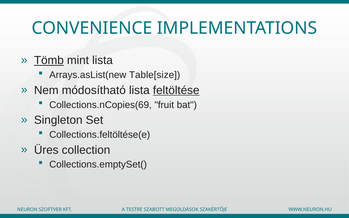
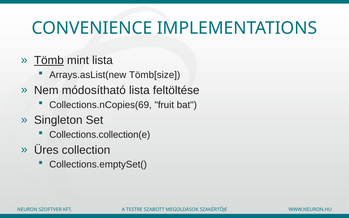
Table[size: Table[size -> Tömb[size
feltöltése underline: present -> none
Collections.feltöltése(e: Collections.feltöltése(e -> Collections.collection(e
